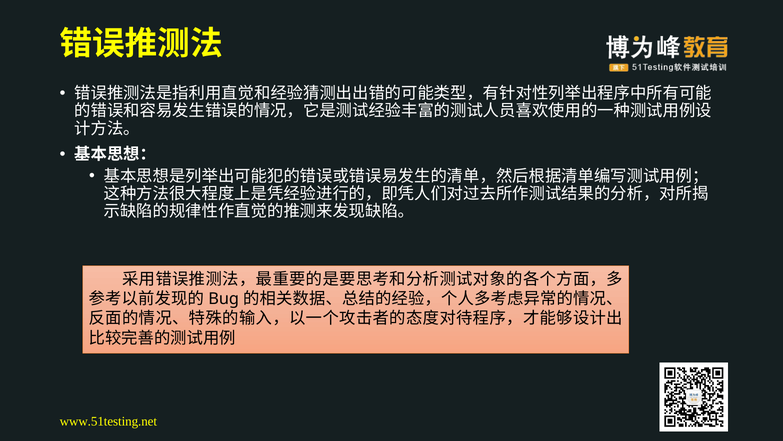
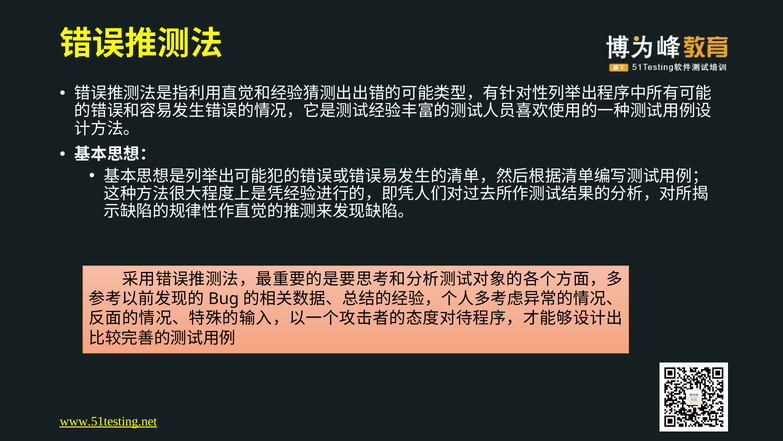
www.51testing.net underline: none -> present
